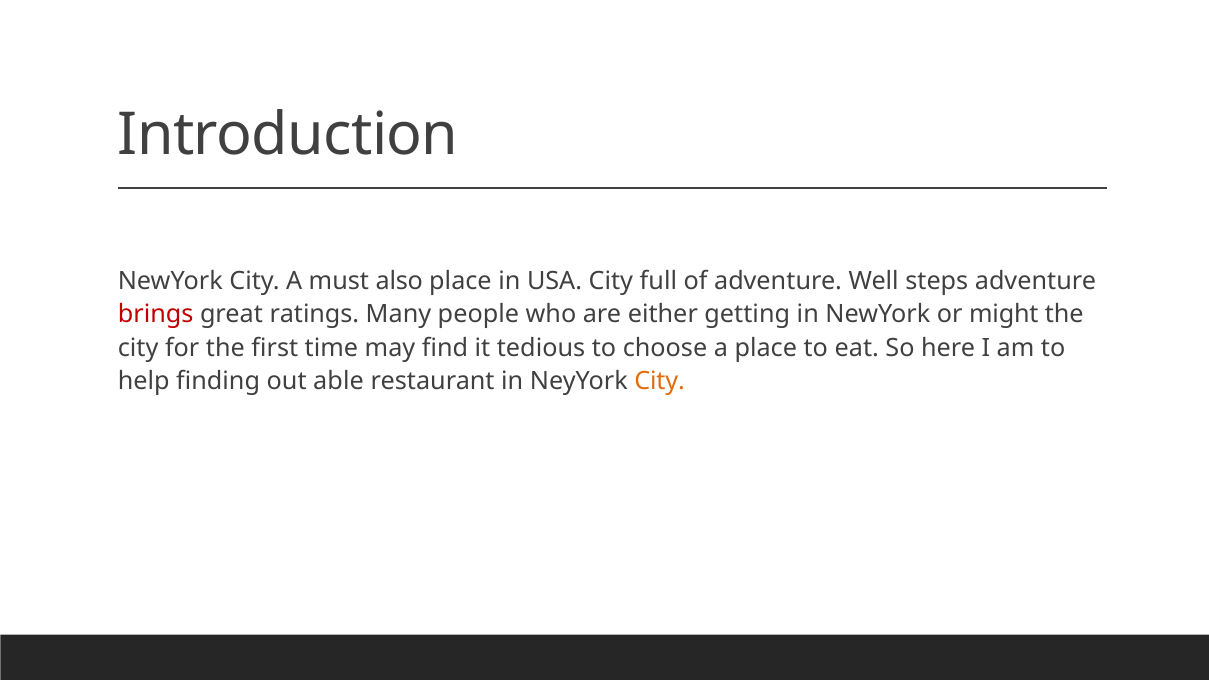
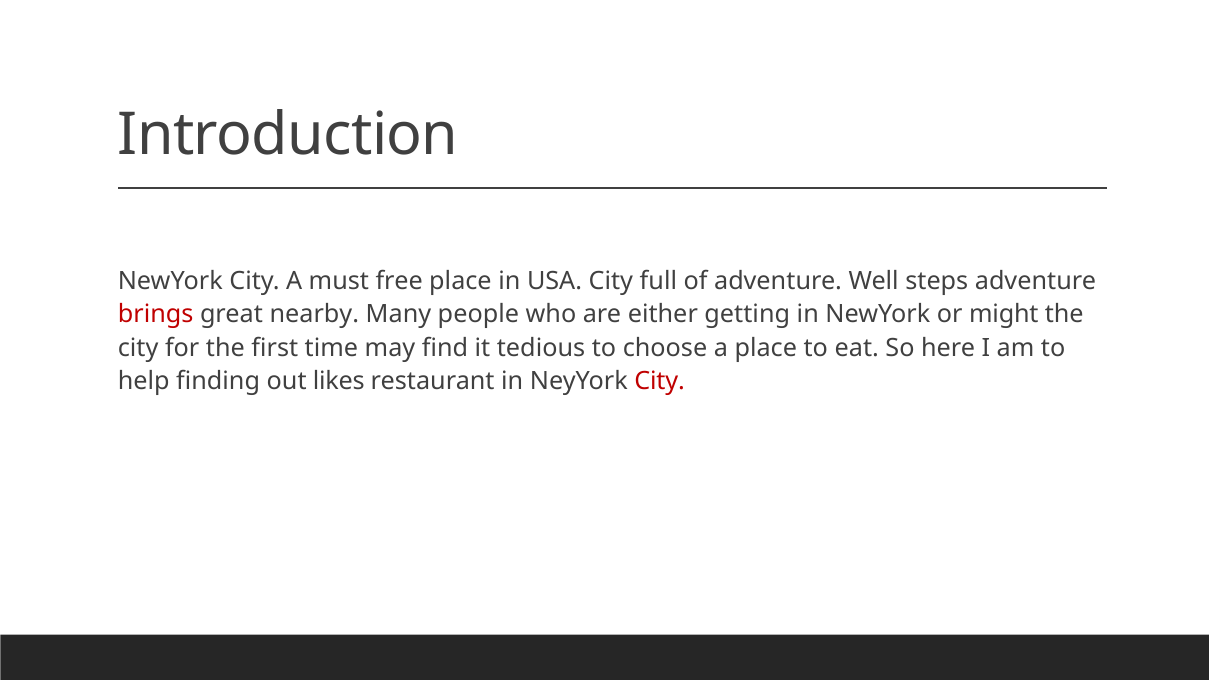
also: also -> free
ratings: ratings -> nearby
able: able -> likes
City at (660, 381) colour: orange -> red
